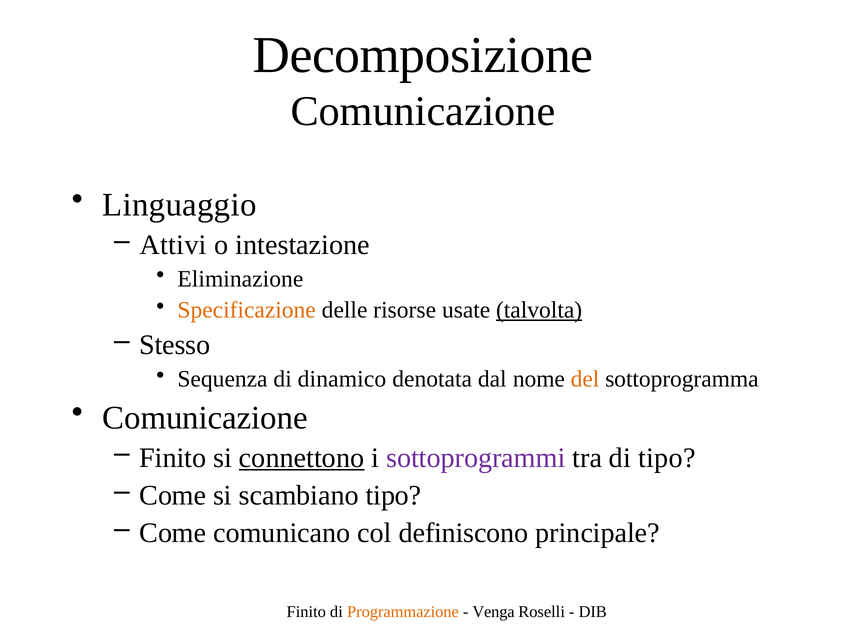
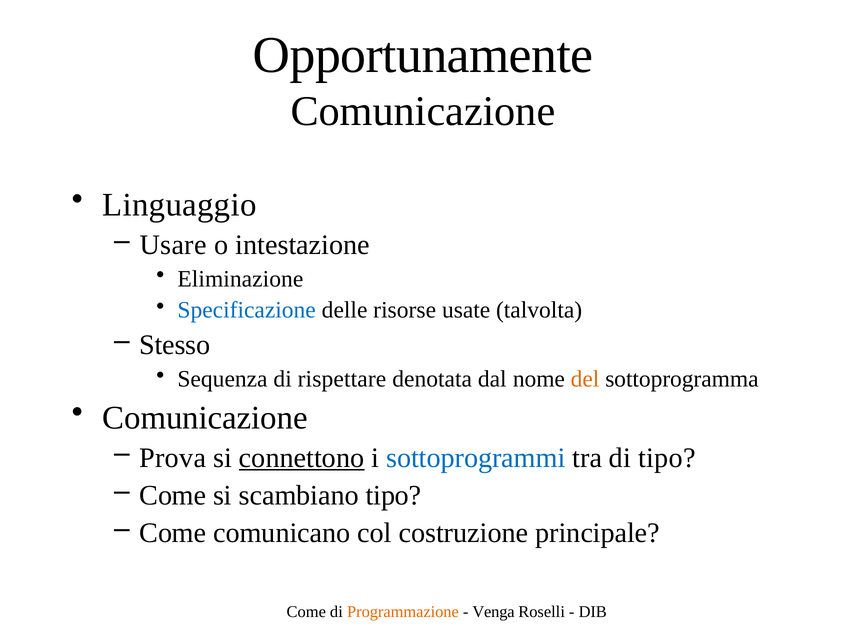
Decomposizione: Decomposizione -> Opportunamente
Attivi: Attivi -> Usare
Specificazione colour: orange -> blue
talvolta underline: present -> none
dinamico: dinamico -> rispettare
Finito at (173, 457): Finito -> Prova
sottoprogrammi colour: purple -> blue
definiscono: definiscono -> costruzione
Finito at (306, 612): Finito -> Come
